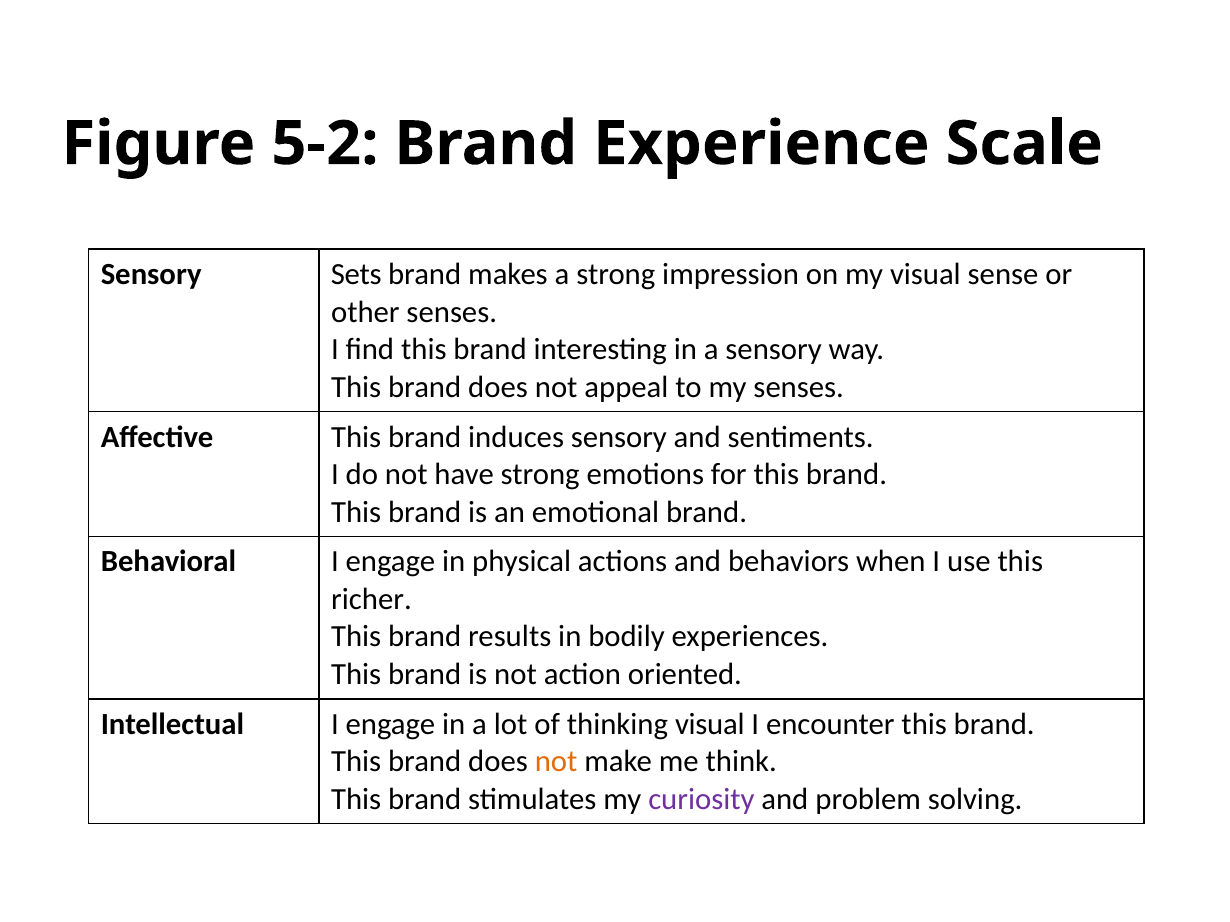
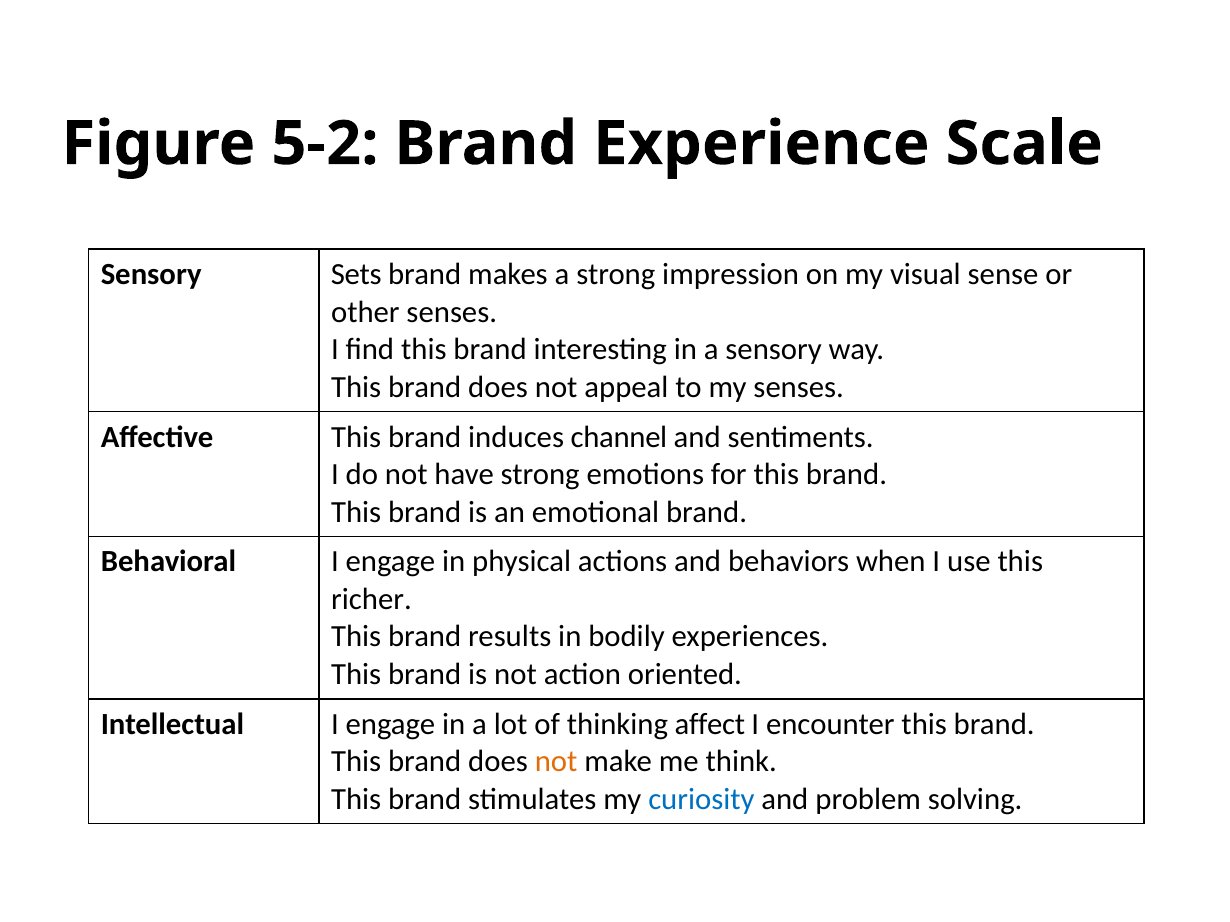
induces sensory: sensory -> channel
thinking visual: visual -> affect
curiosity colour: purple -> blue
